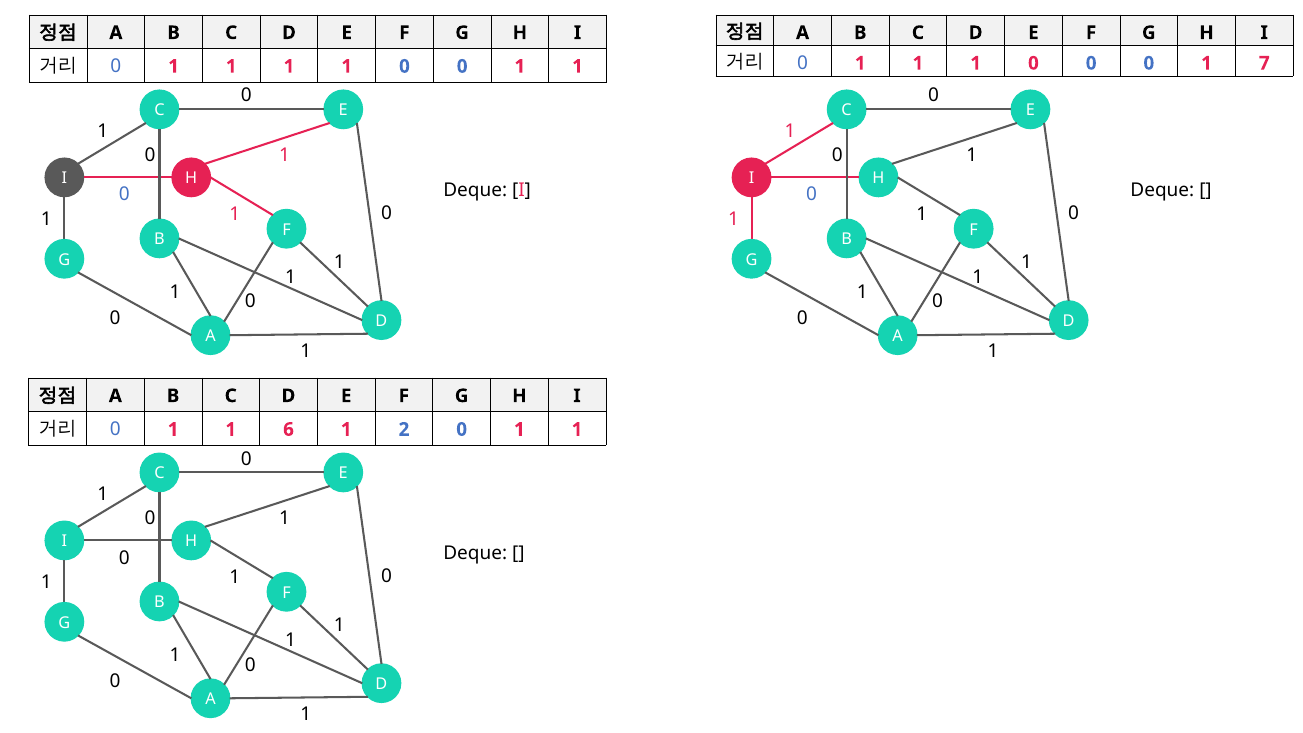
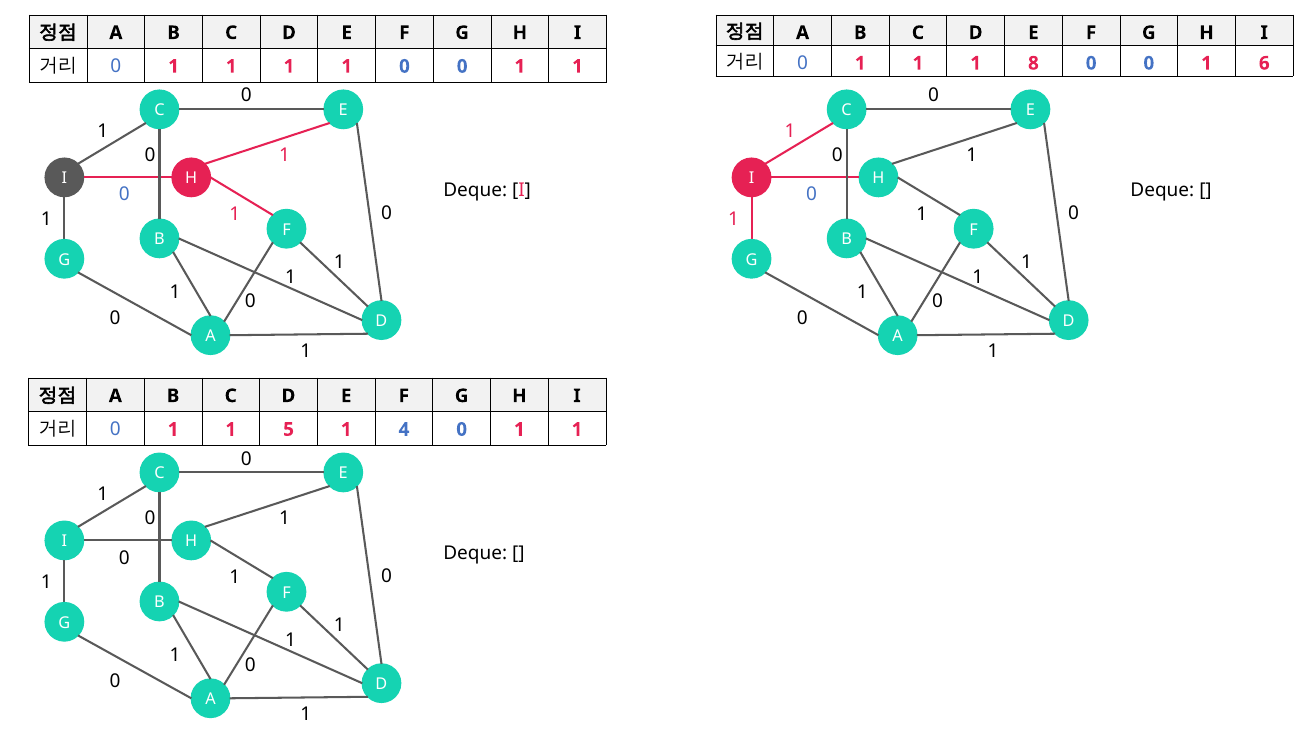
0 at (1033, 63): 0 -> 8
7: 7 -> 6
6: 6 -> 5
2: 2 -> 4
